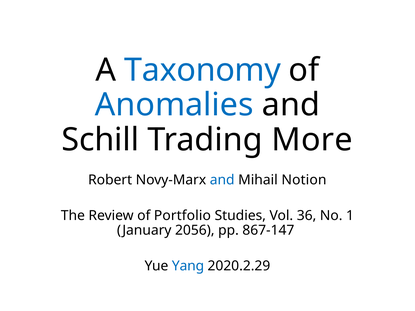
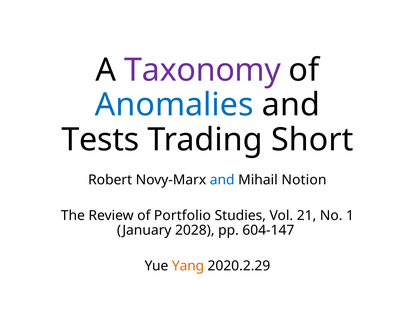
Taxonomy colour: blue -> purple
Schill: Schill -> Tests
More: More -> Short
36: 36 -> 21
2056: 2056 -> 2028
867-147: 867-147 -> 604-147
Yang colour: blue -> orange
